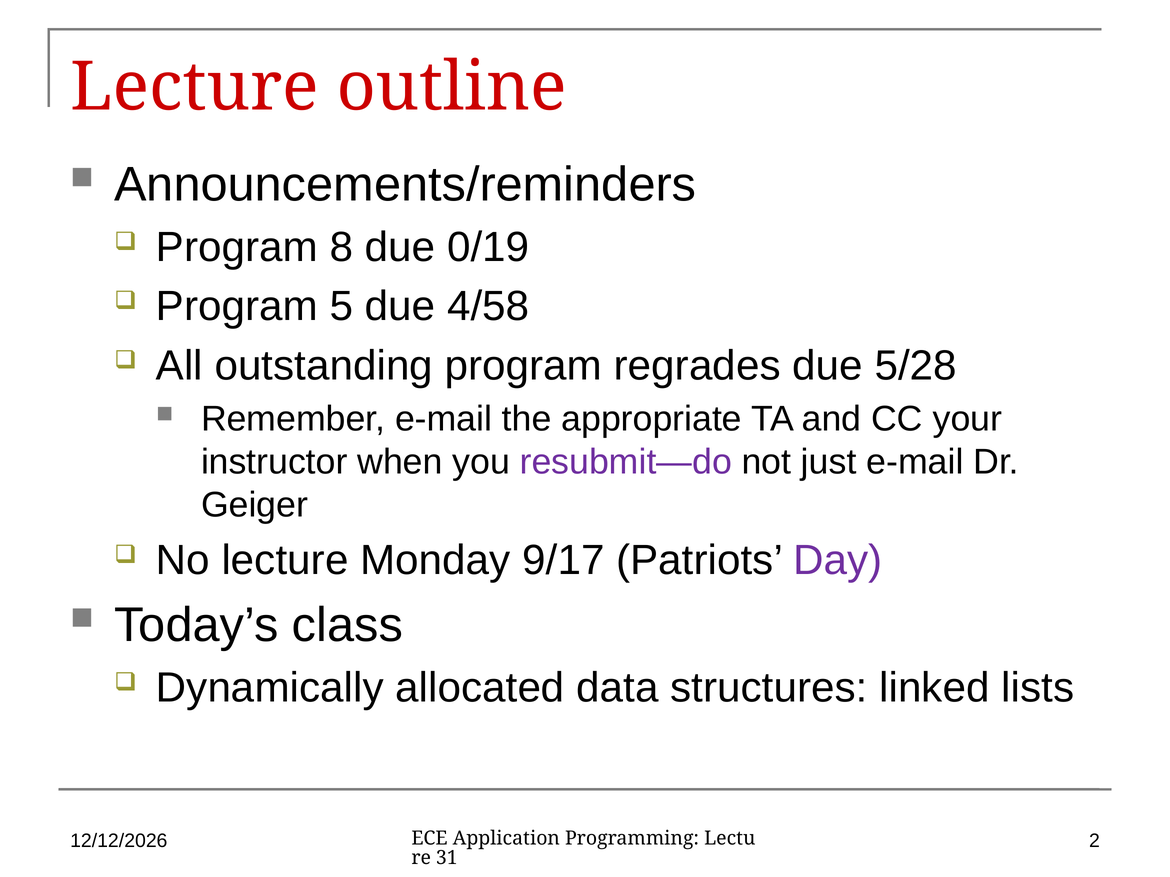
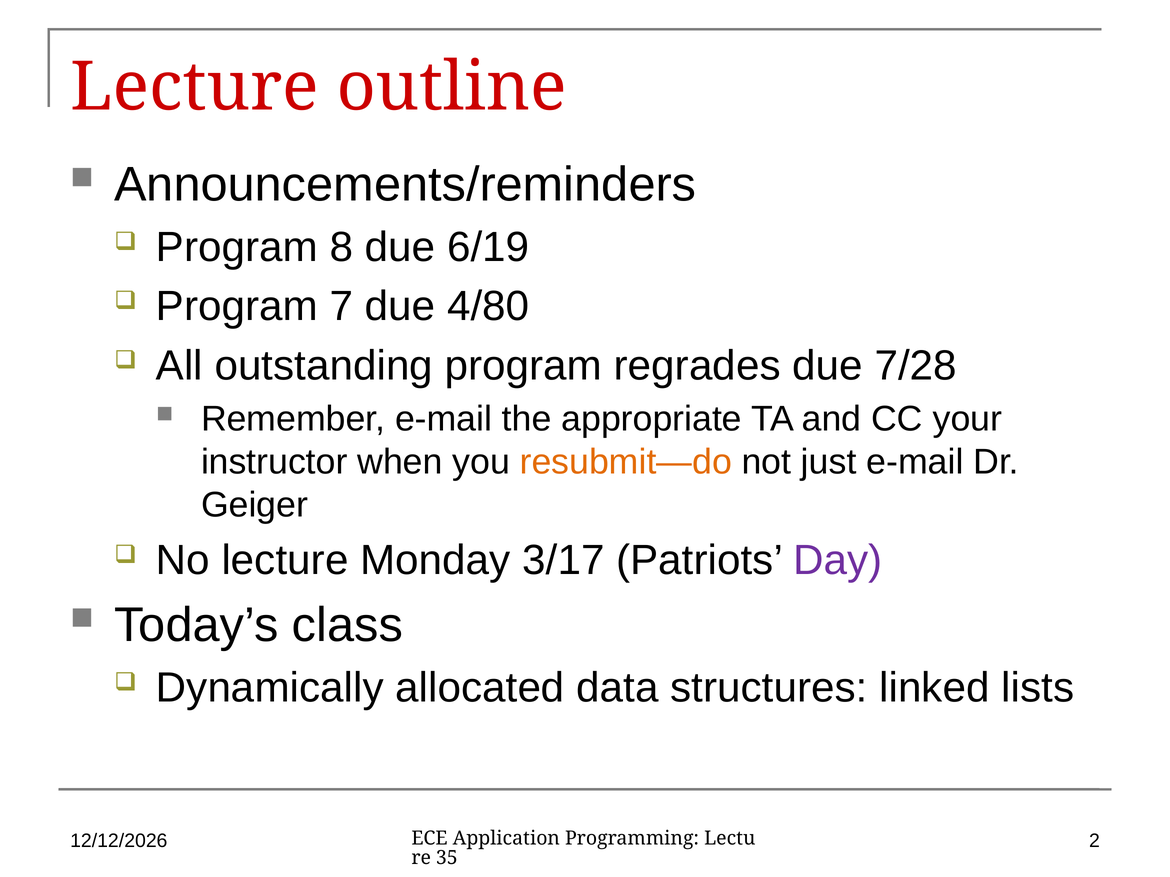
0/19: 0/19 -> 6/19
5: 5 -> 7
4/58: 4/58 -> 4/80
5/28: 5/28 -> 7/28
resubmit—do colour: purple -> orange
9/17: 9/17 -> 3/17
31: 31 -> 35
